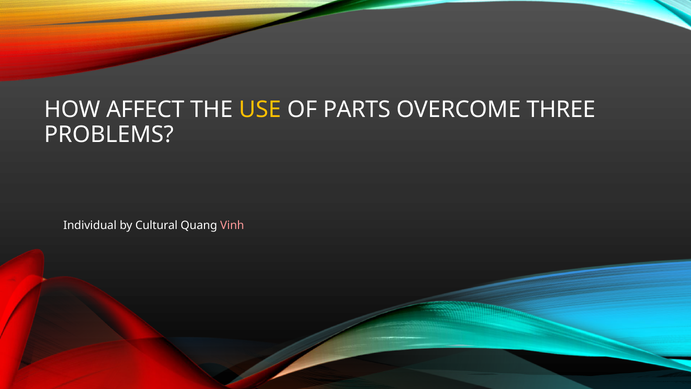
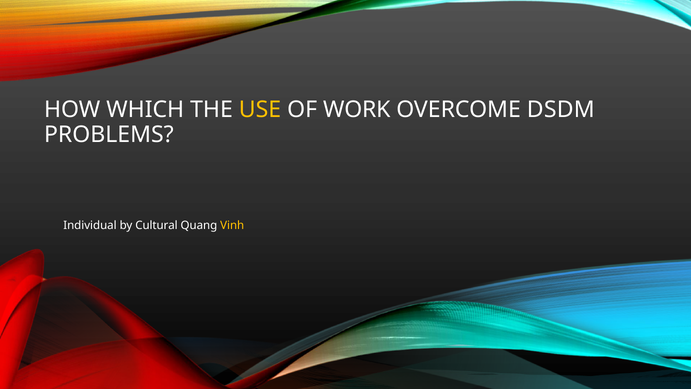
AFFECT: AFFECT -> WHICH
PARTS: PARTS -> WORK
THREE: THREE -> DSDM
Vinh colour: pink -> yellow
